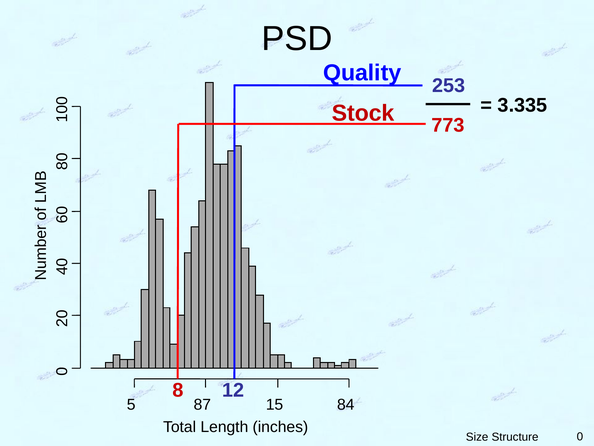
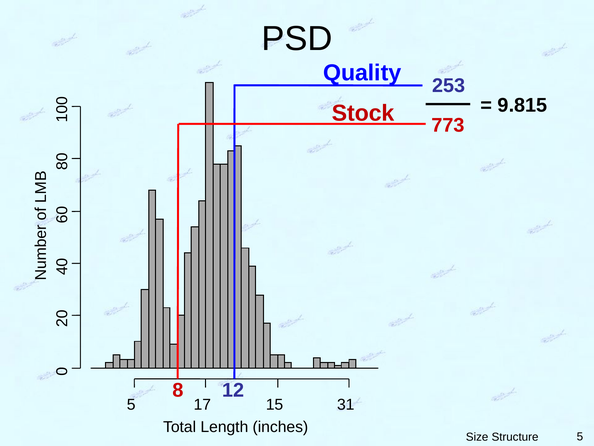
3.335: 3.335 -> 9.815
87: 87 -> 17
84: 84 -> 31
Structure 0: 0 -> 5
